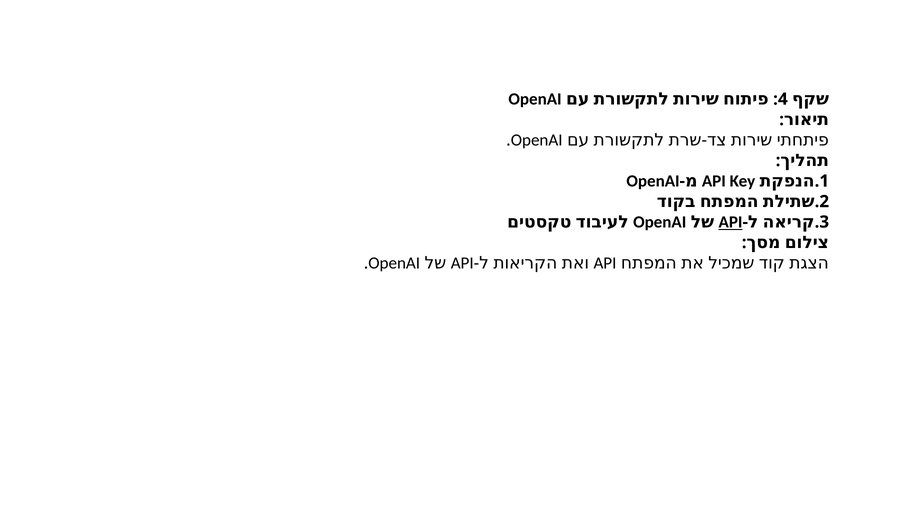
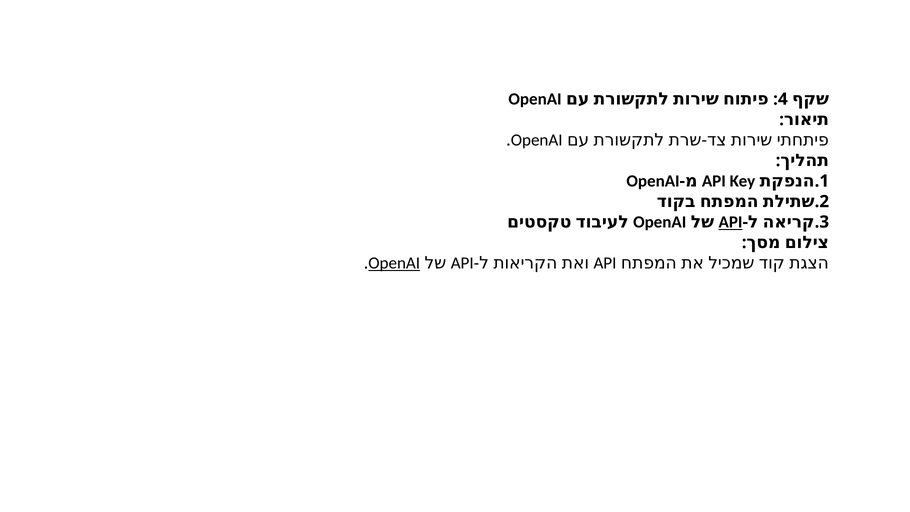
OpenAI at (394, 263) underline: none -> present
